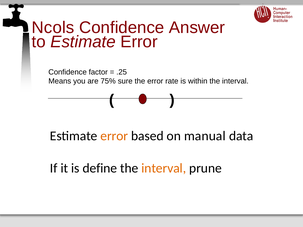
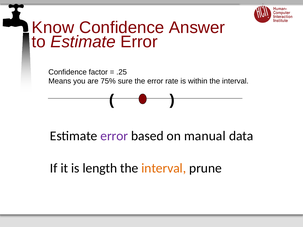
Ncols: Ncols -> Know
error at (114, 136) colour: orange -> purple
define: define -> length
